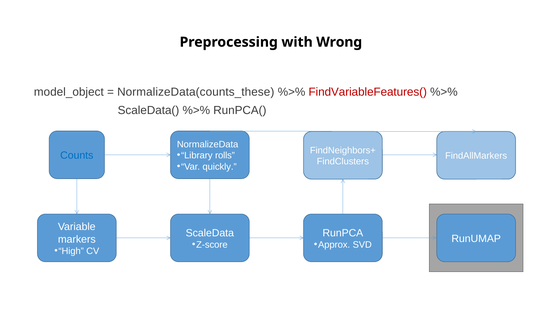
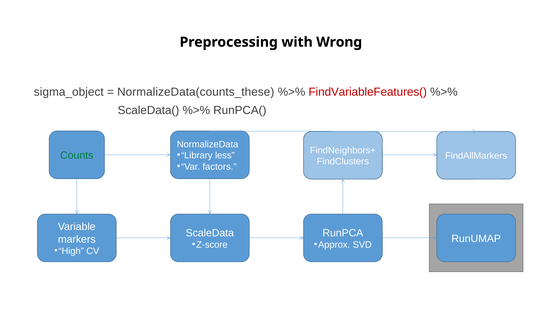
model_object: model_object -> sigma_object
rolls: rolls -> less
Counts colour: blue -> green
quickly: quickly -> factors
